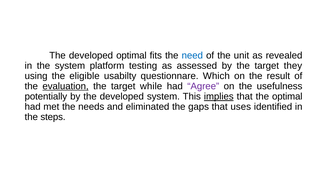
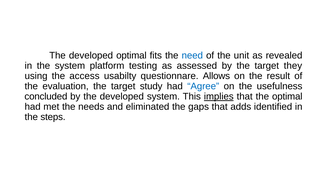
eligible: eligible -> access
Which: Which -> Allows
evaluation underline: present -> none
while: while -> study
Agree colour: purple -> blue
potentially: potentially -> concluded
uses: uses -> adds
